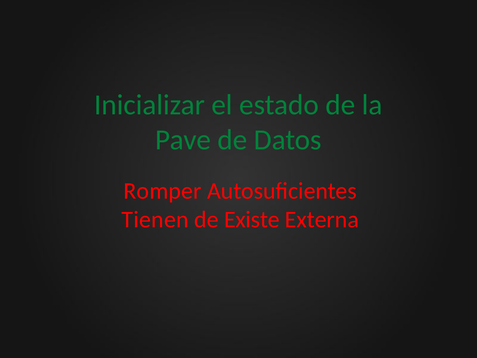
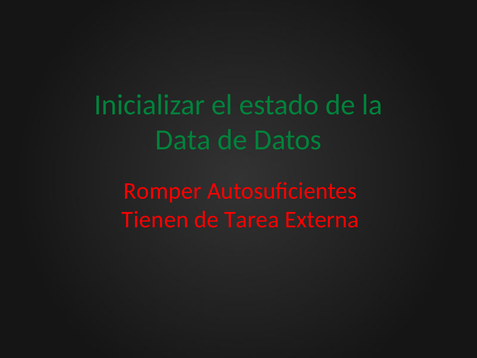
Pave: Pave -> Data
Existe: Existe -> Tarea
